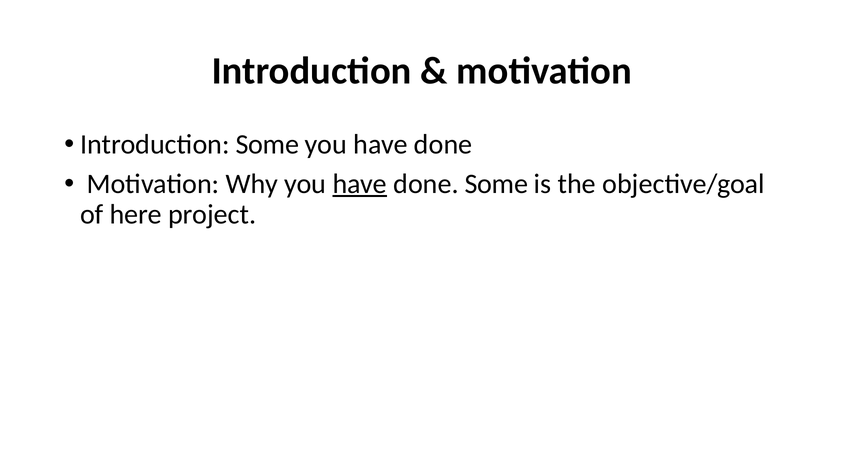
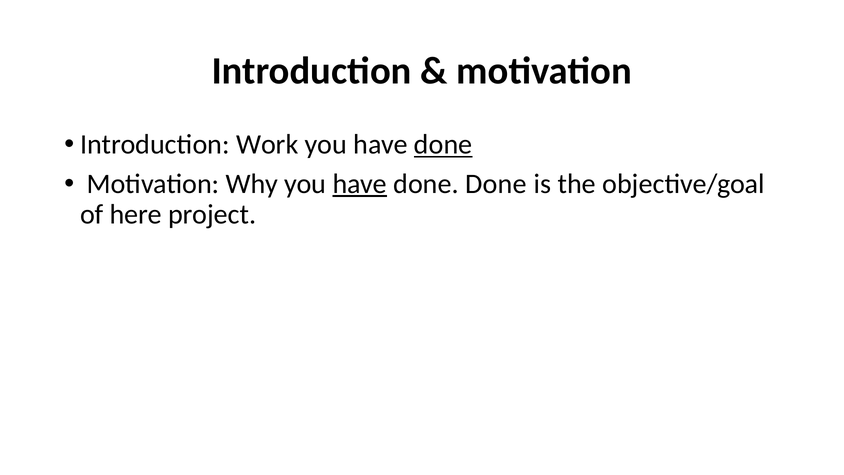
Introduction Some: Some -> Work
done at (443, 145) underline: none -> present
done Some: Some -> Done
